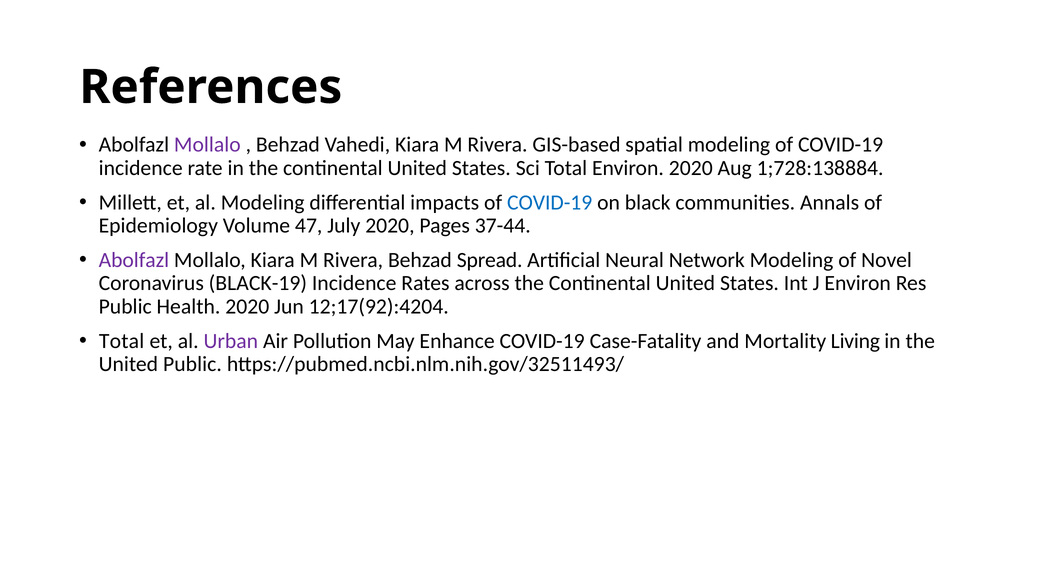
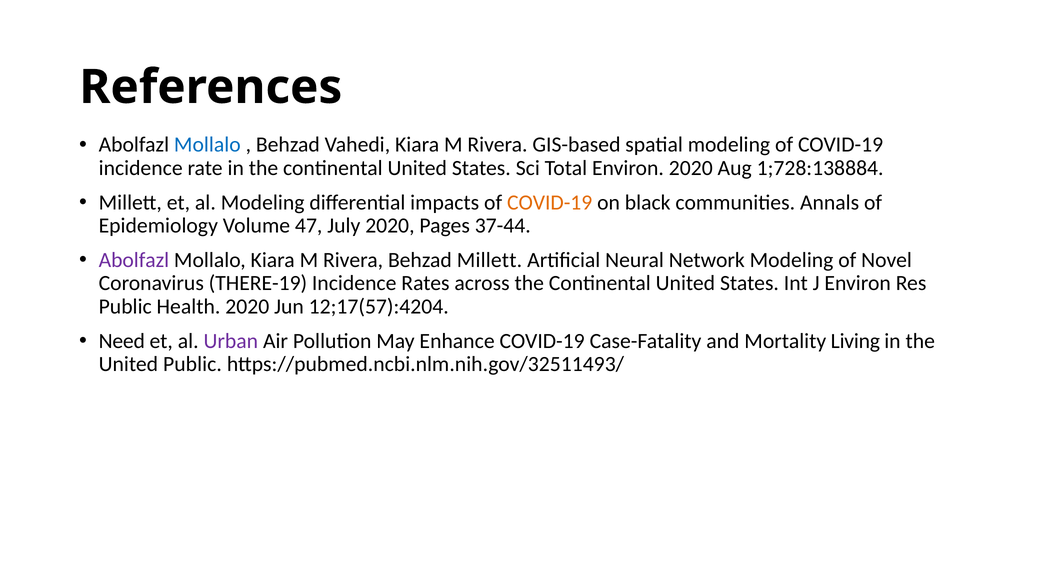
Mollalo at (207, 145) colour: purple -> blue
COVID-19 at (550, 203) colour: blue -> orange
Behzad Spread: Spread -> Millett
BLACK-19: BLACK-19 -> THERE-19
12;17(92):4204: 12;17(92):4204 -> 12;17(57):4204
Total at (122, 341): Total -> Need
